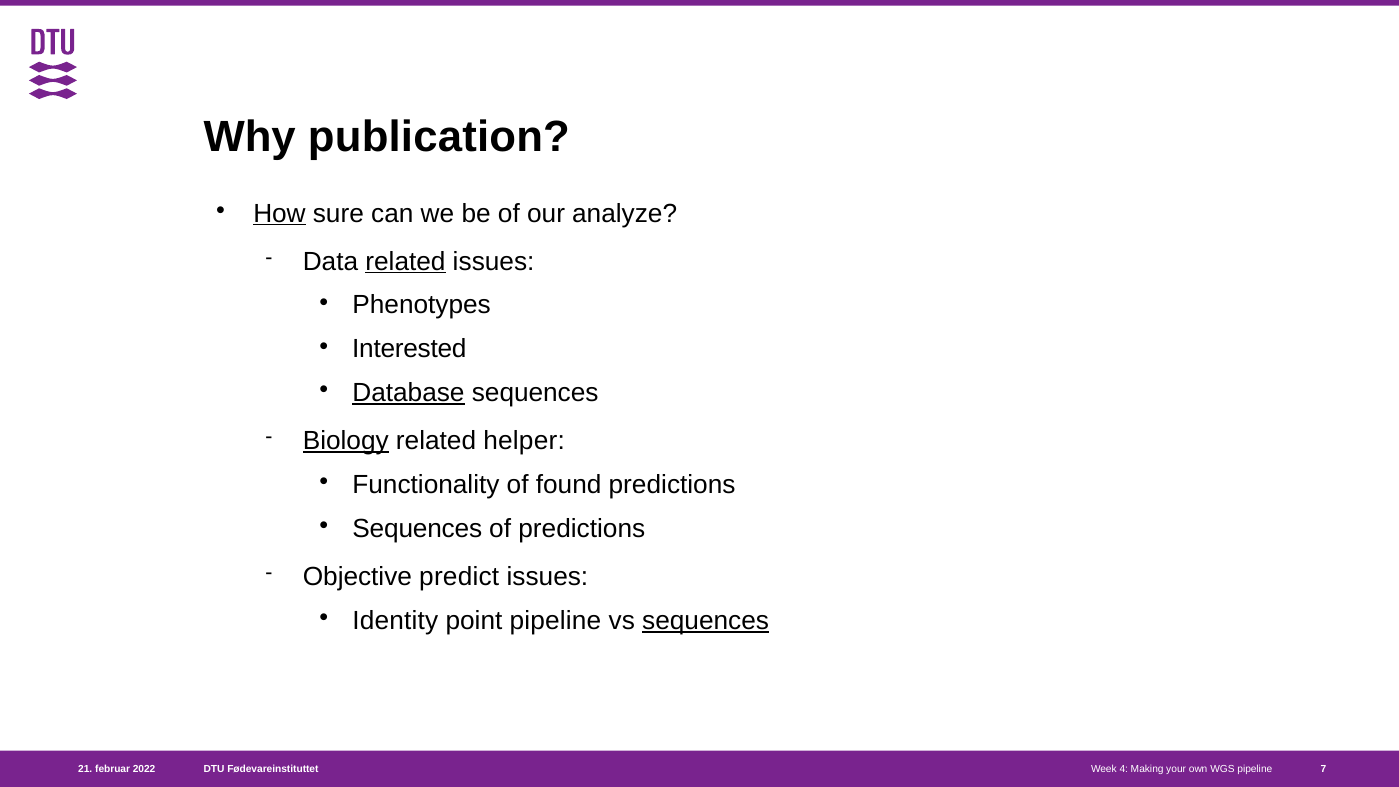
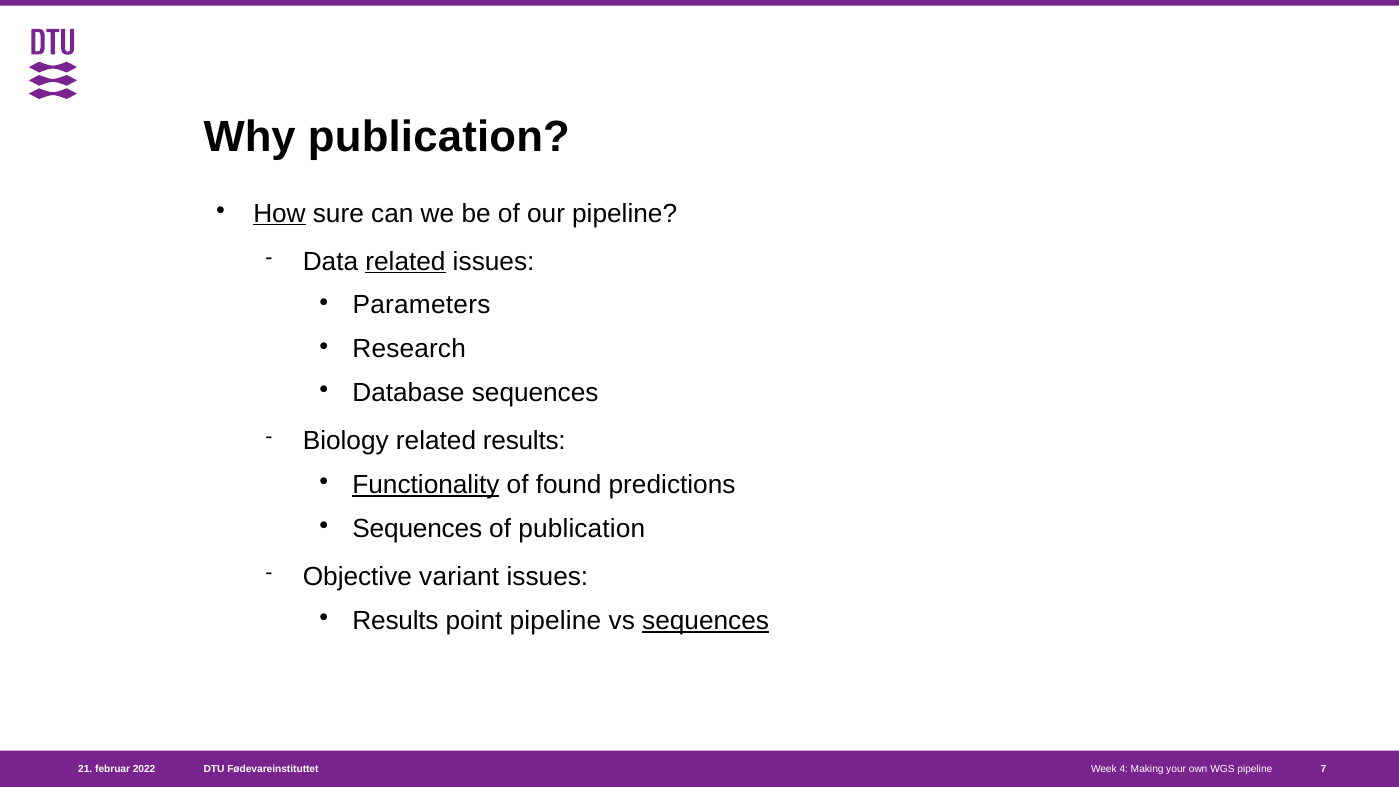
our analyze: analyze -> pipeline
Phenotypes: Phenotypes -> Parameters
Interested: Interested -> Research
Database underline: present -> none
Biology underline: present -> none
related helper: helper -> results
Functionality underline: none -> present
of predictions: predictions -> publication
predict: predict -> variant
Identity at (395, 621): Identity -> Results
